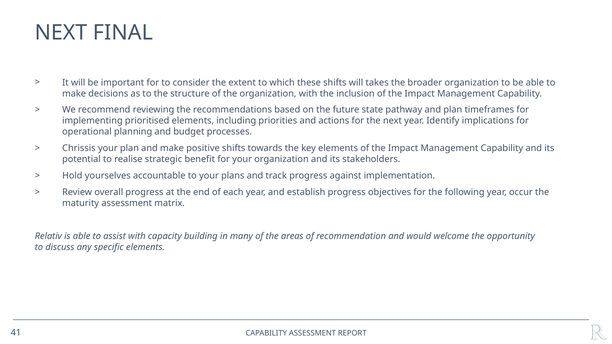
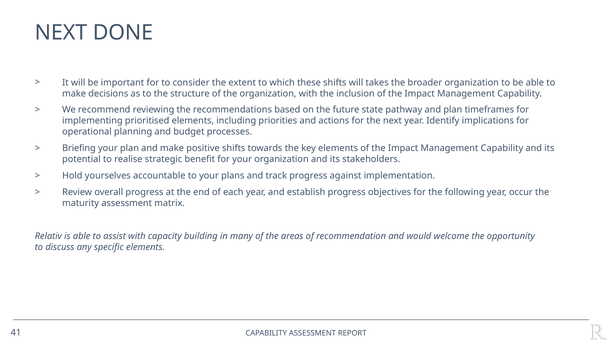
FINAL: FINAL -> DONE
Chrissis: Chrissis -> Briefing
